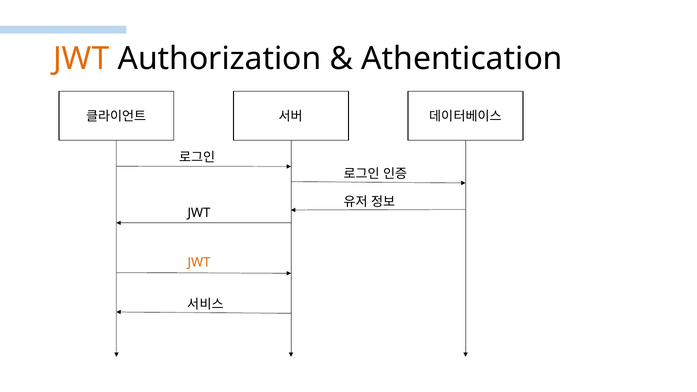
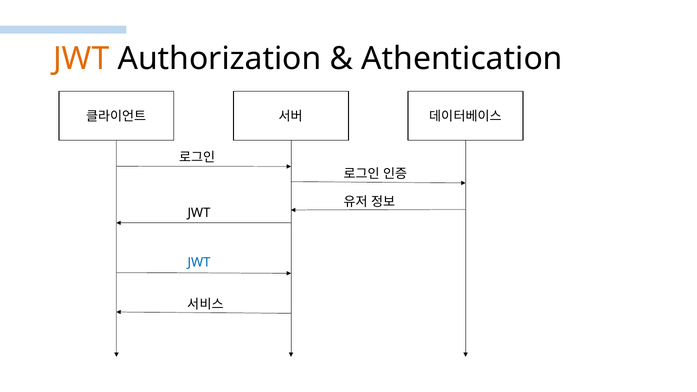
JWT at (199, 262) colour: orange -> blue
